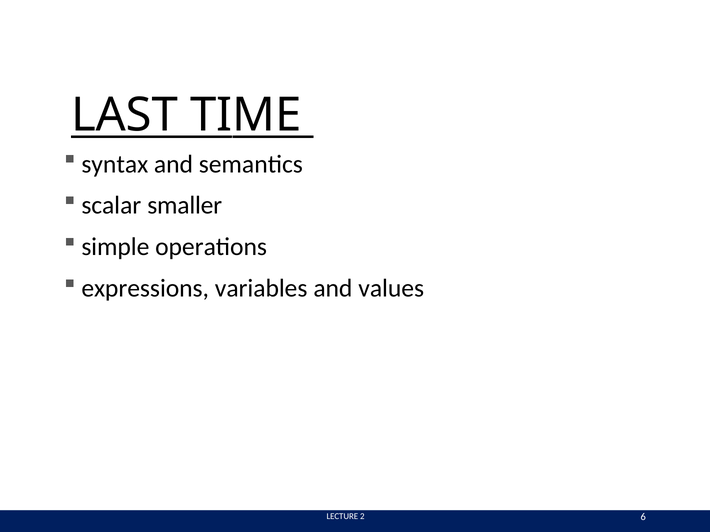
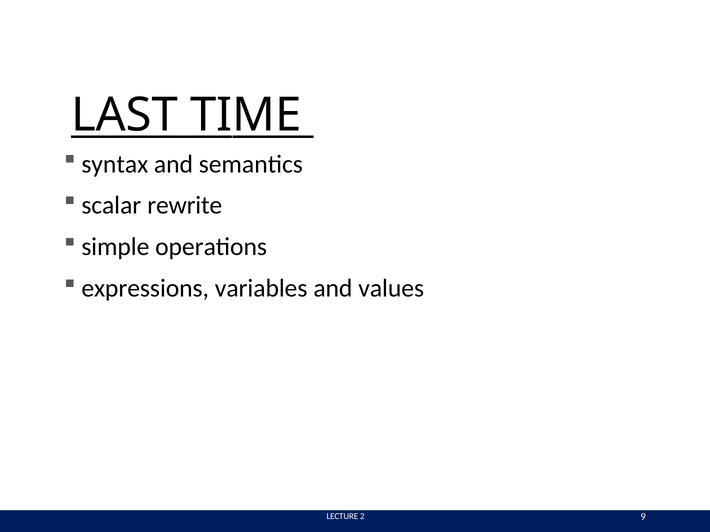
smaller: smaller -> rewrite
6: 6 -> 9
